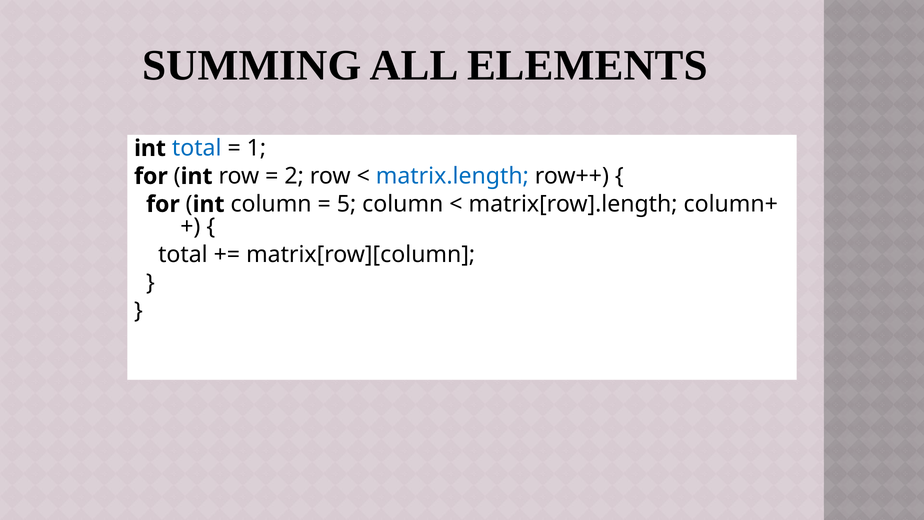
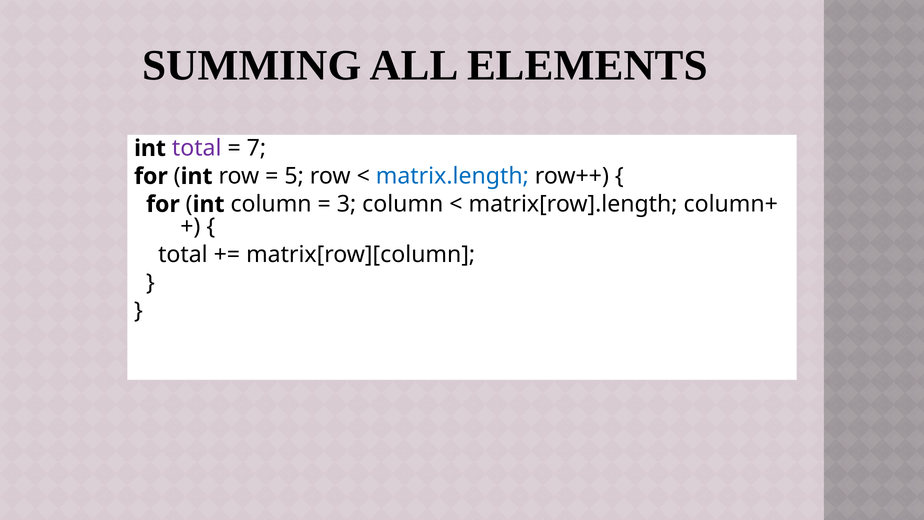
total at (197, 148) colour: blue -> purple
1: 1 -> 7
2: 2 -> 5
5: 5 -> 3
